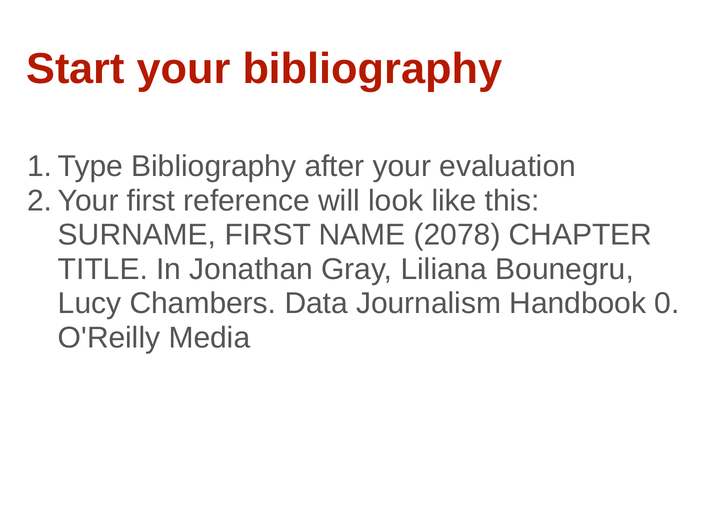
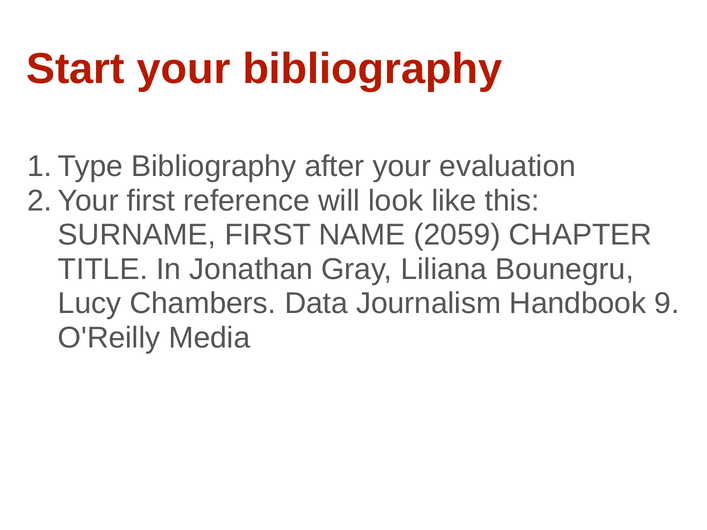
2078: 2078 -> 2059
0: 0 -> 9
